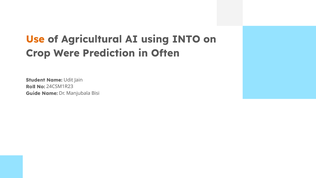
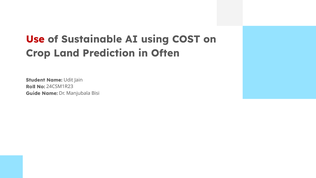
Use colour: orange -> red
Agricultural: Agricultural -> Sustainable
INTO: INTO -> COST
Were: Were -> Land
